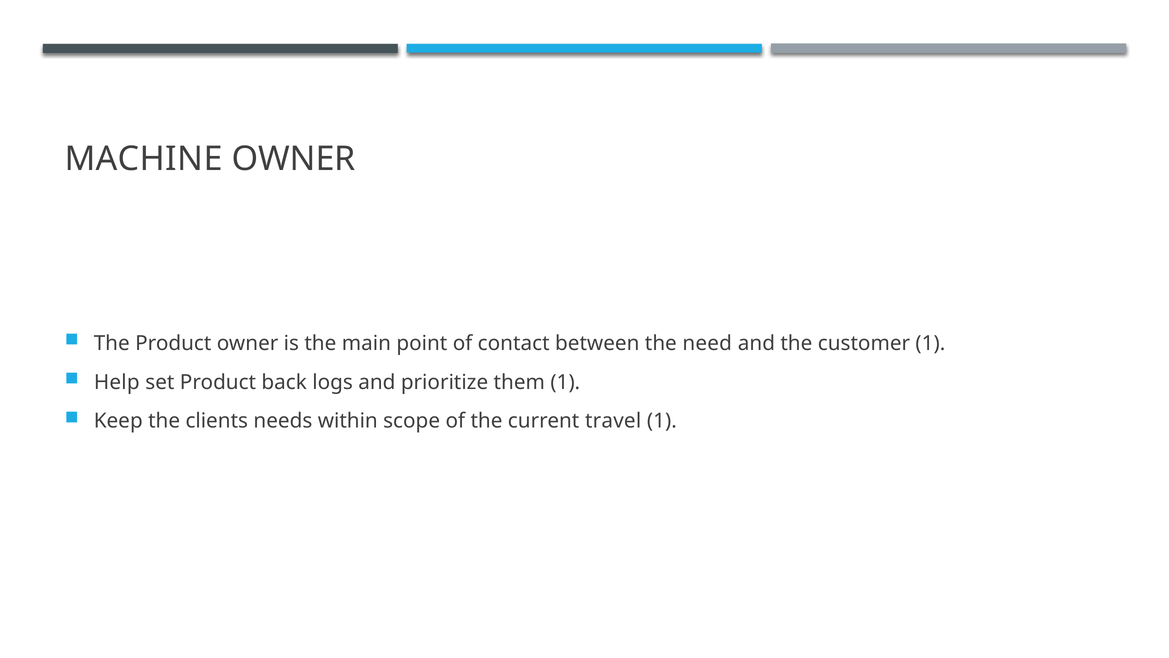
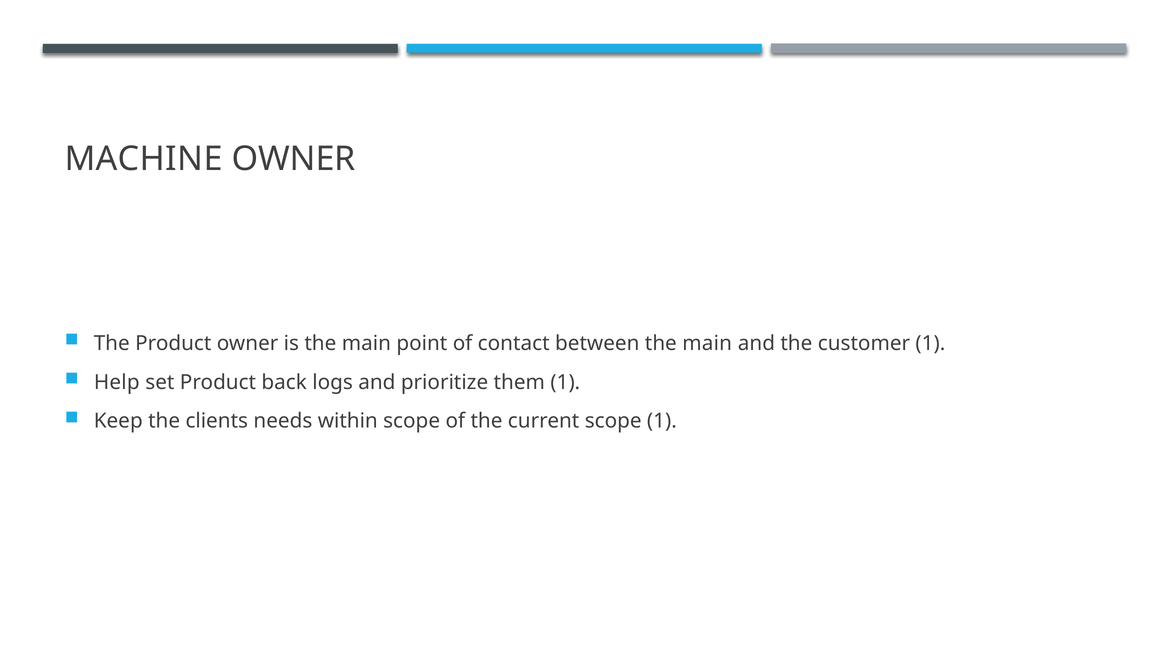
between the need: need -> main
current travel: travel -> scope
